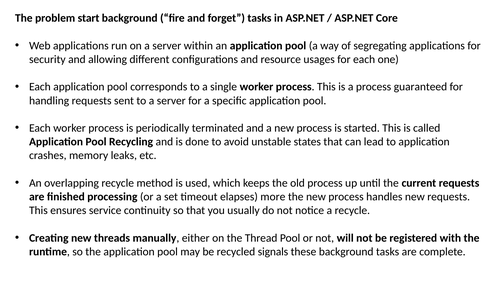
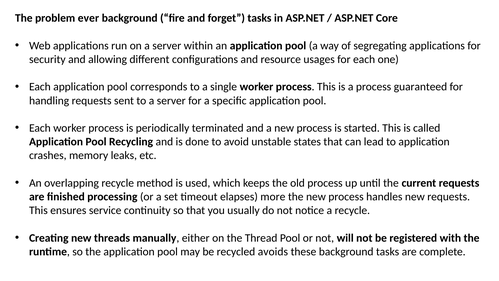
start: start -> ever
signals: signals -> avoids
